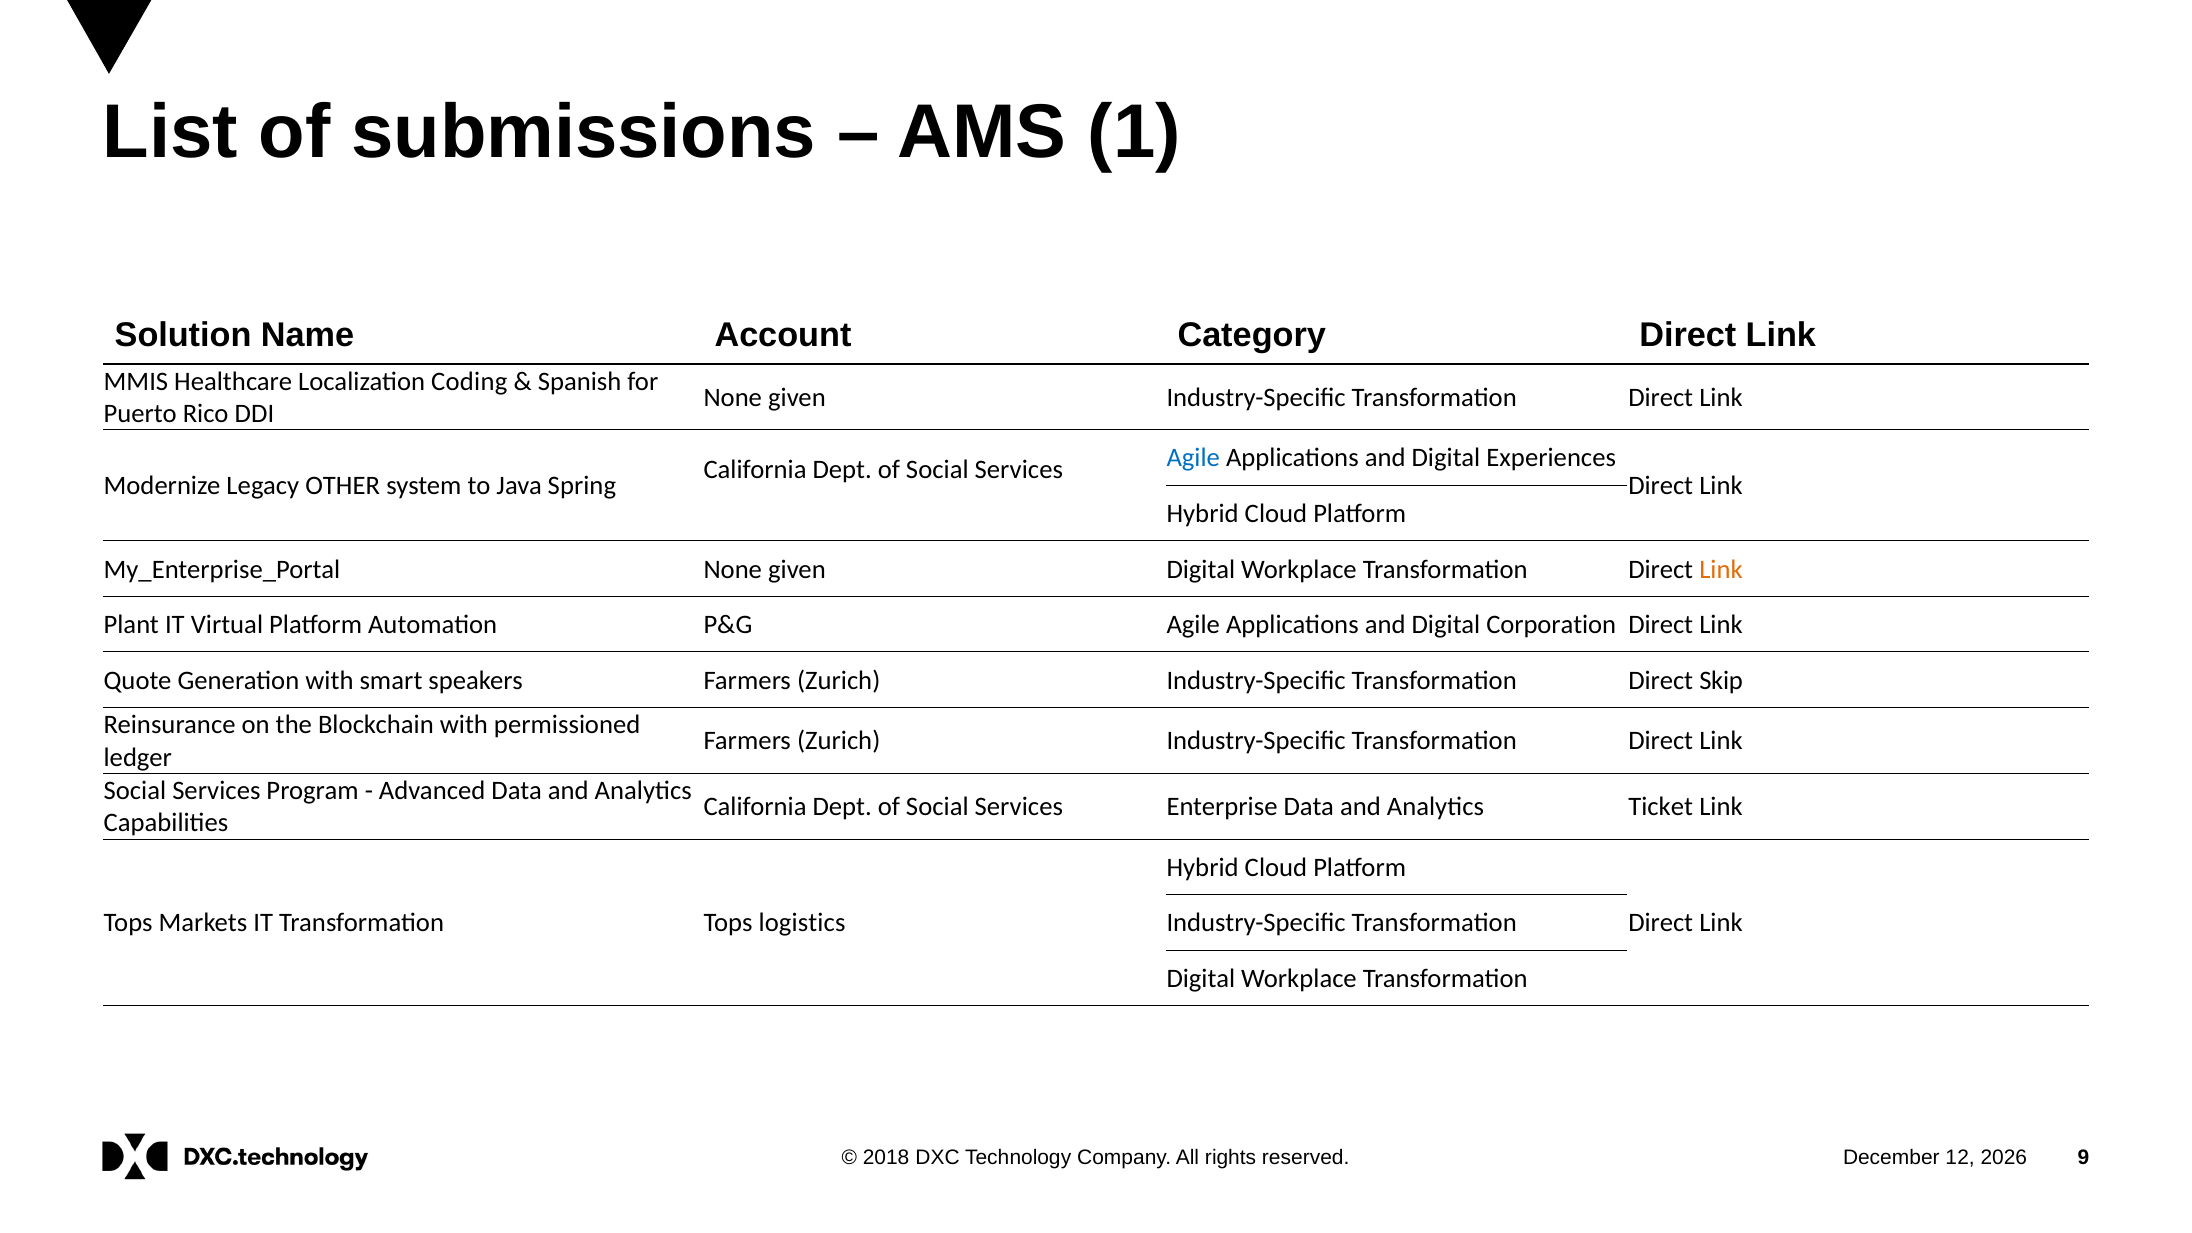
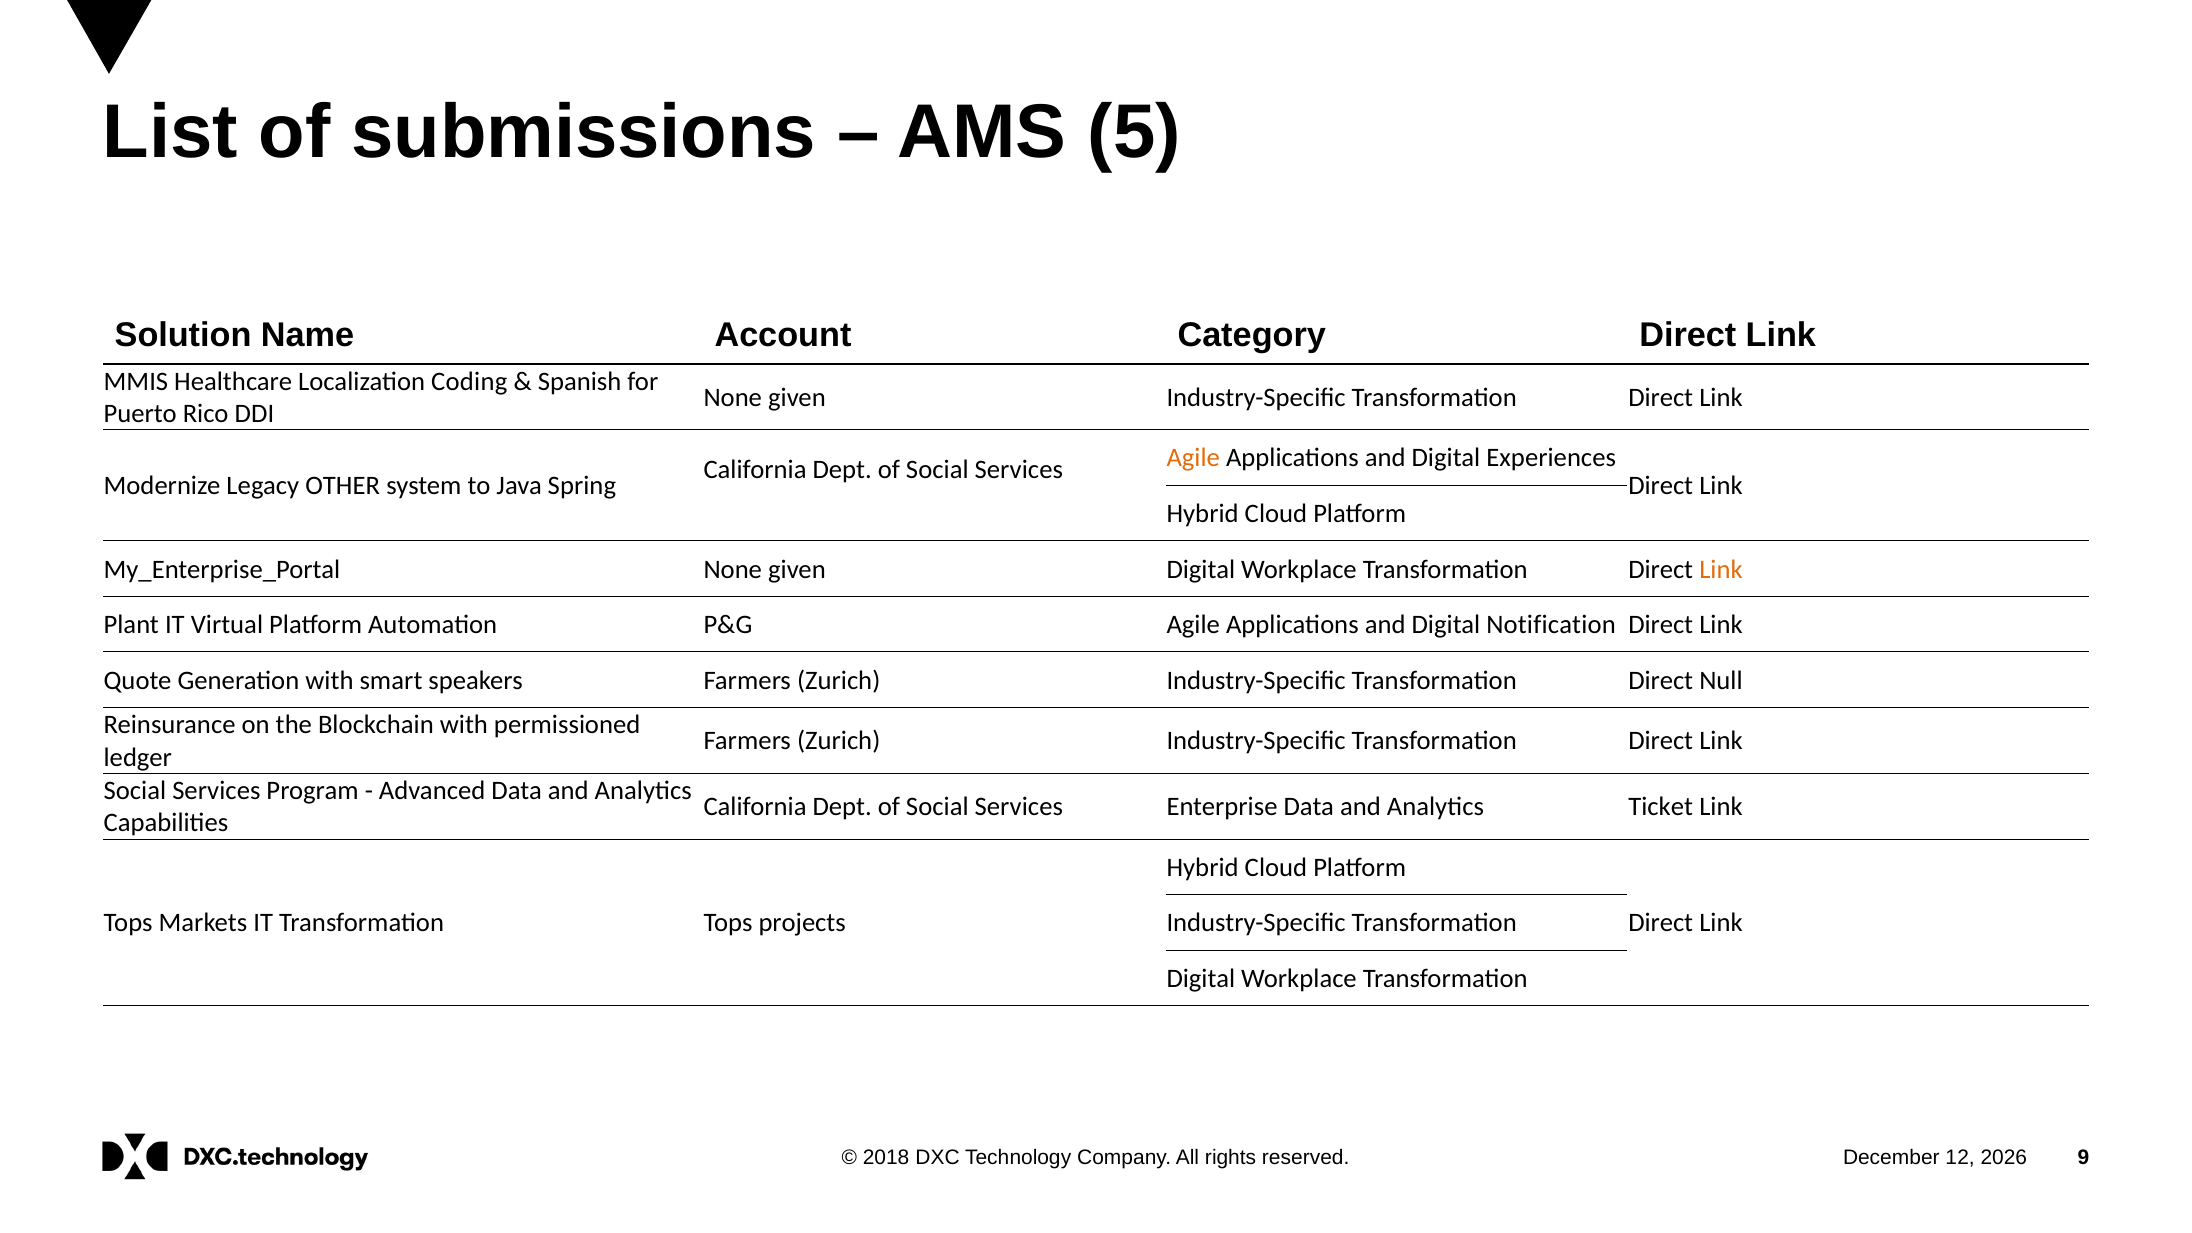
1: 1 -> 5
Agile at (1193, 458) colour: blue -> orange
Corporation: Corporation -> Notification
Skip: Skip -> Null
logistics: logistics -> projects
